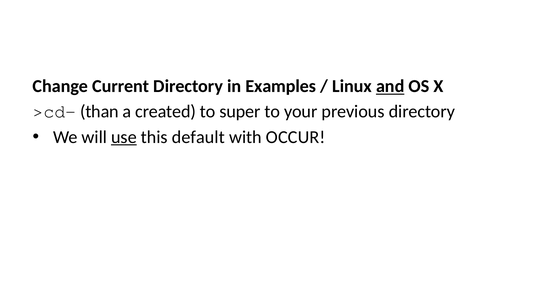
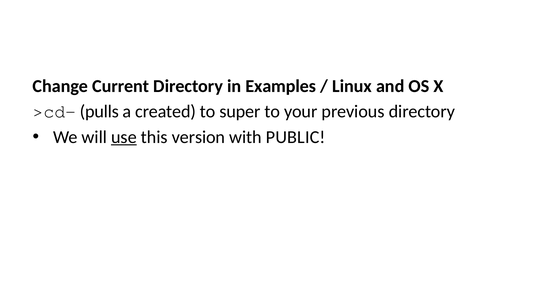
and underline: present -> none
than: than -> pulls
default: default -> version
OCCUR: OCCUR -> PUBLIC
